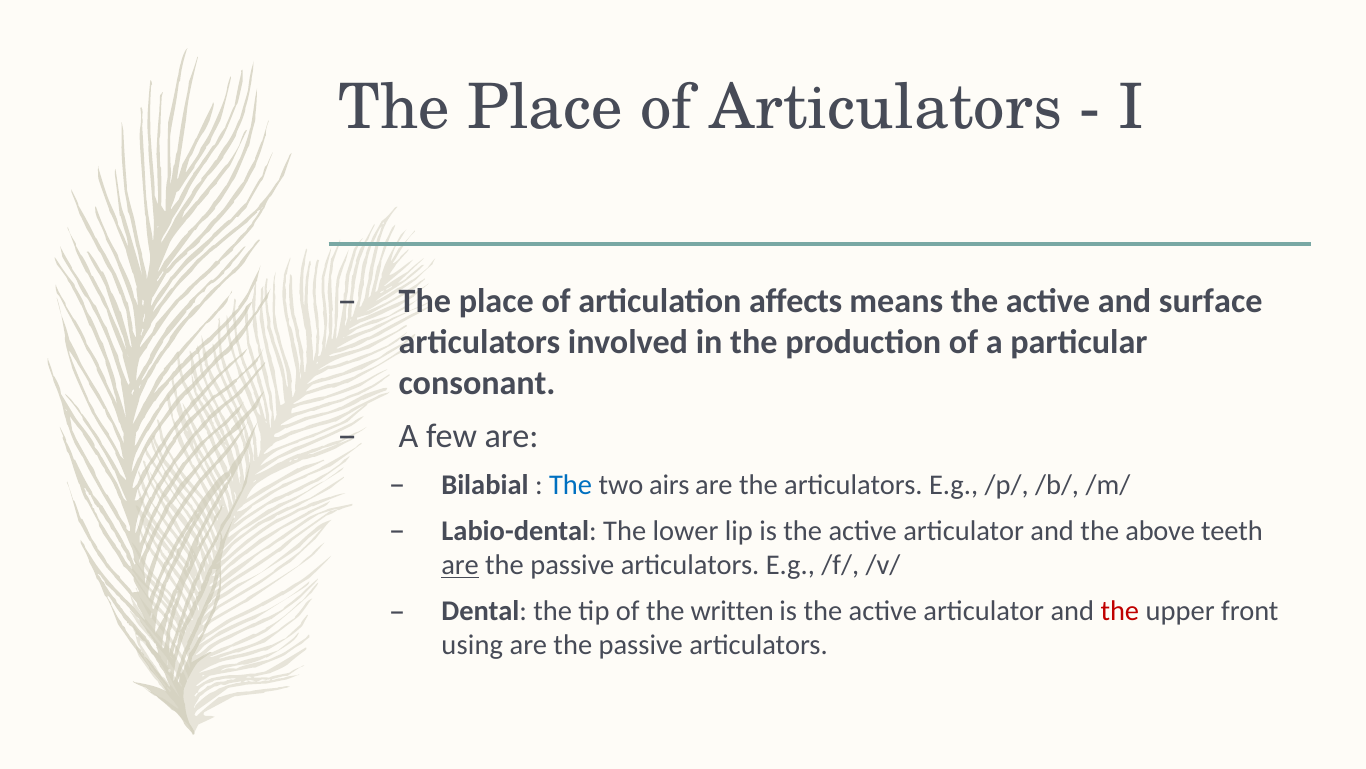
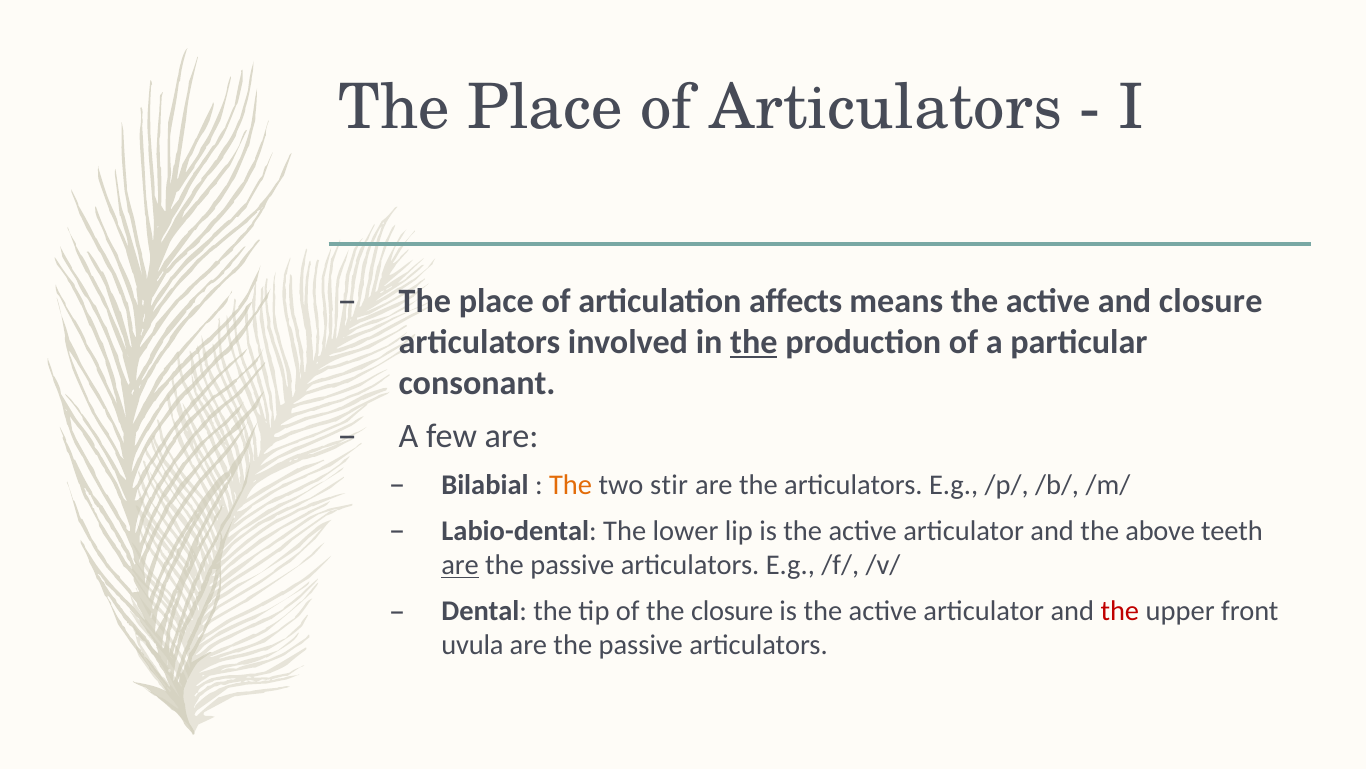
and surface: surface -> closure
the at (754, 342) underline: none -> present
The at (571, 485) colour: blue -> orange
airs: airs -> stir
the written: written -> closure
using: using -> uvula
